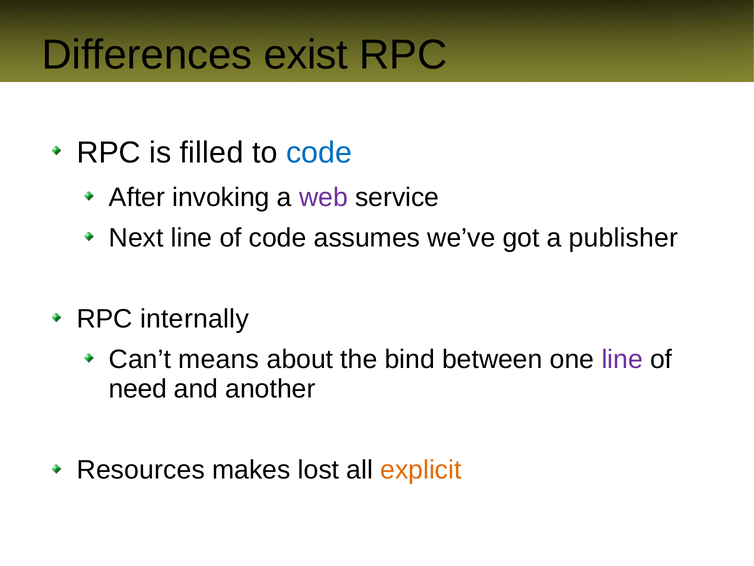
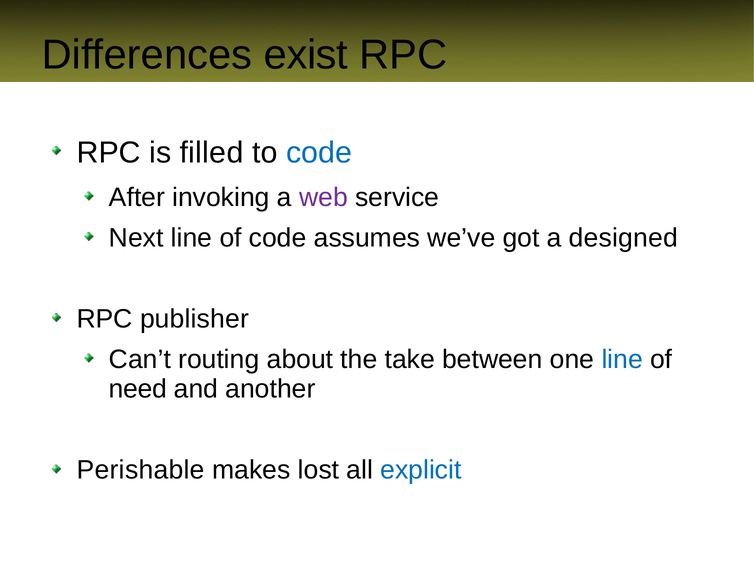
publisher: publisher -> designed
internally: internally -> publisher
means: means -> routing
bind: bind -> take
line at (622, 359) colour: purple -> blue
Resources: Resources -> Perishable
explicit colour: orange -> blue
